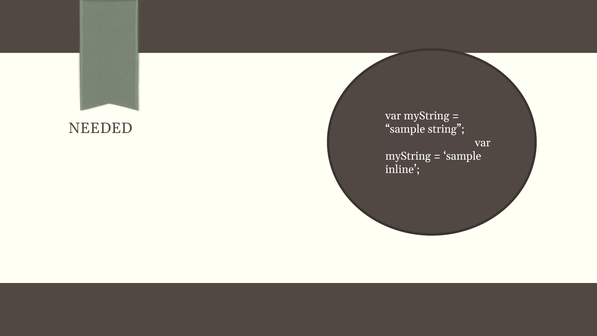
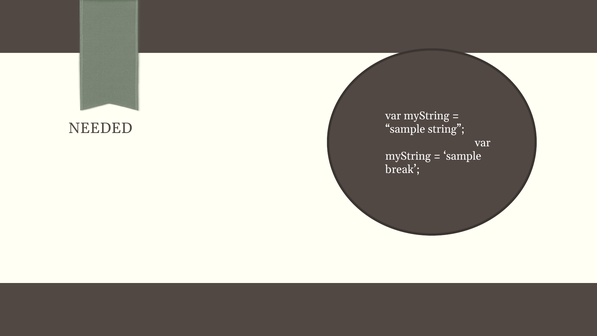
inline: inline -> break
